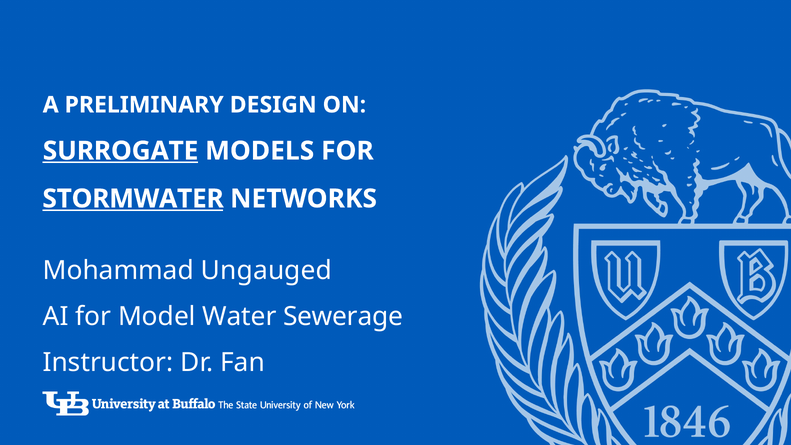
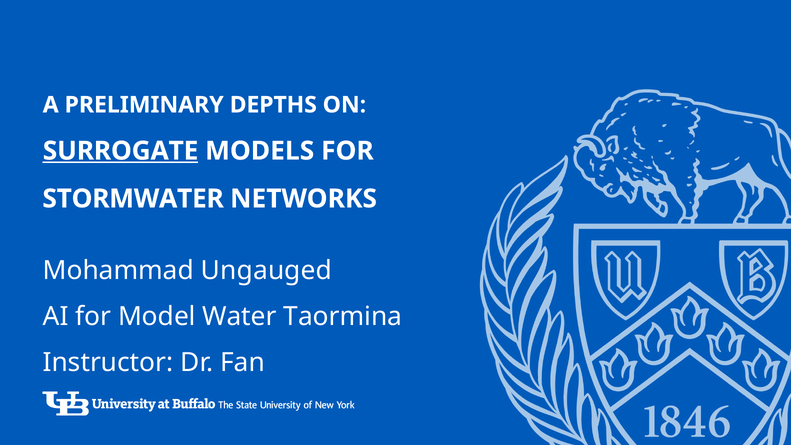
DESIGN: DESIGN -> DEPTHS
STORMWATER underline: present -> none
Sewerage: Sewerage -> Taormina
